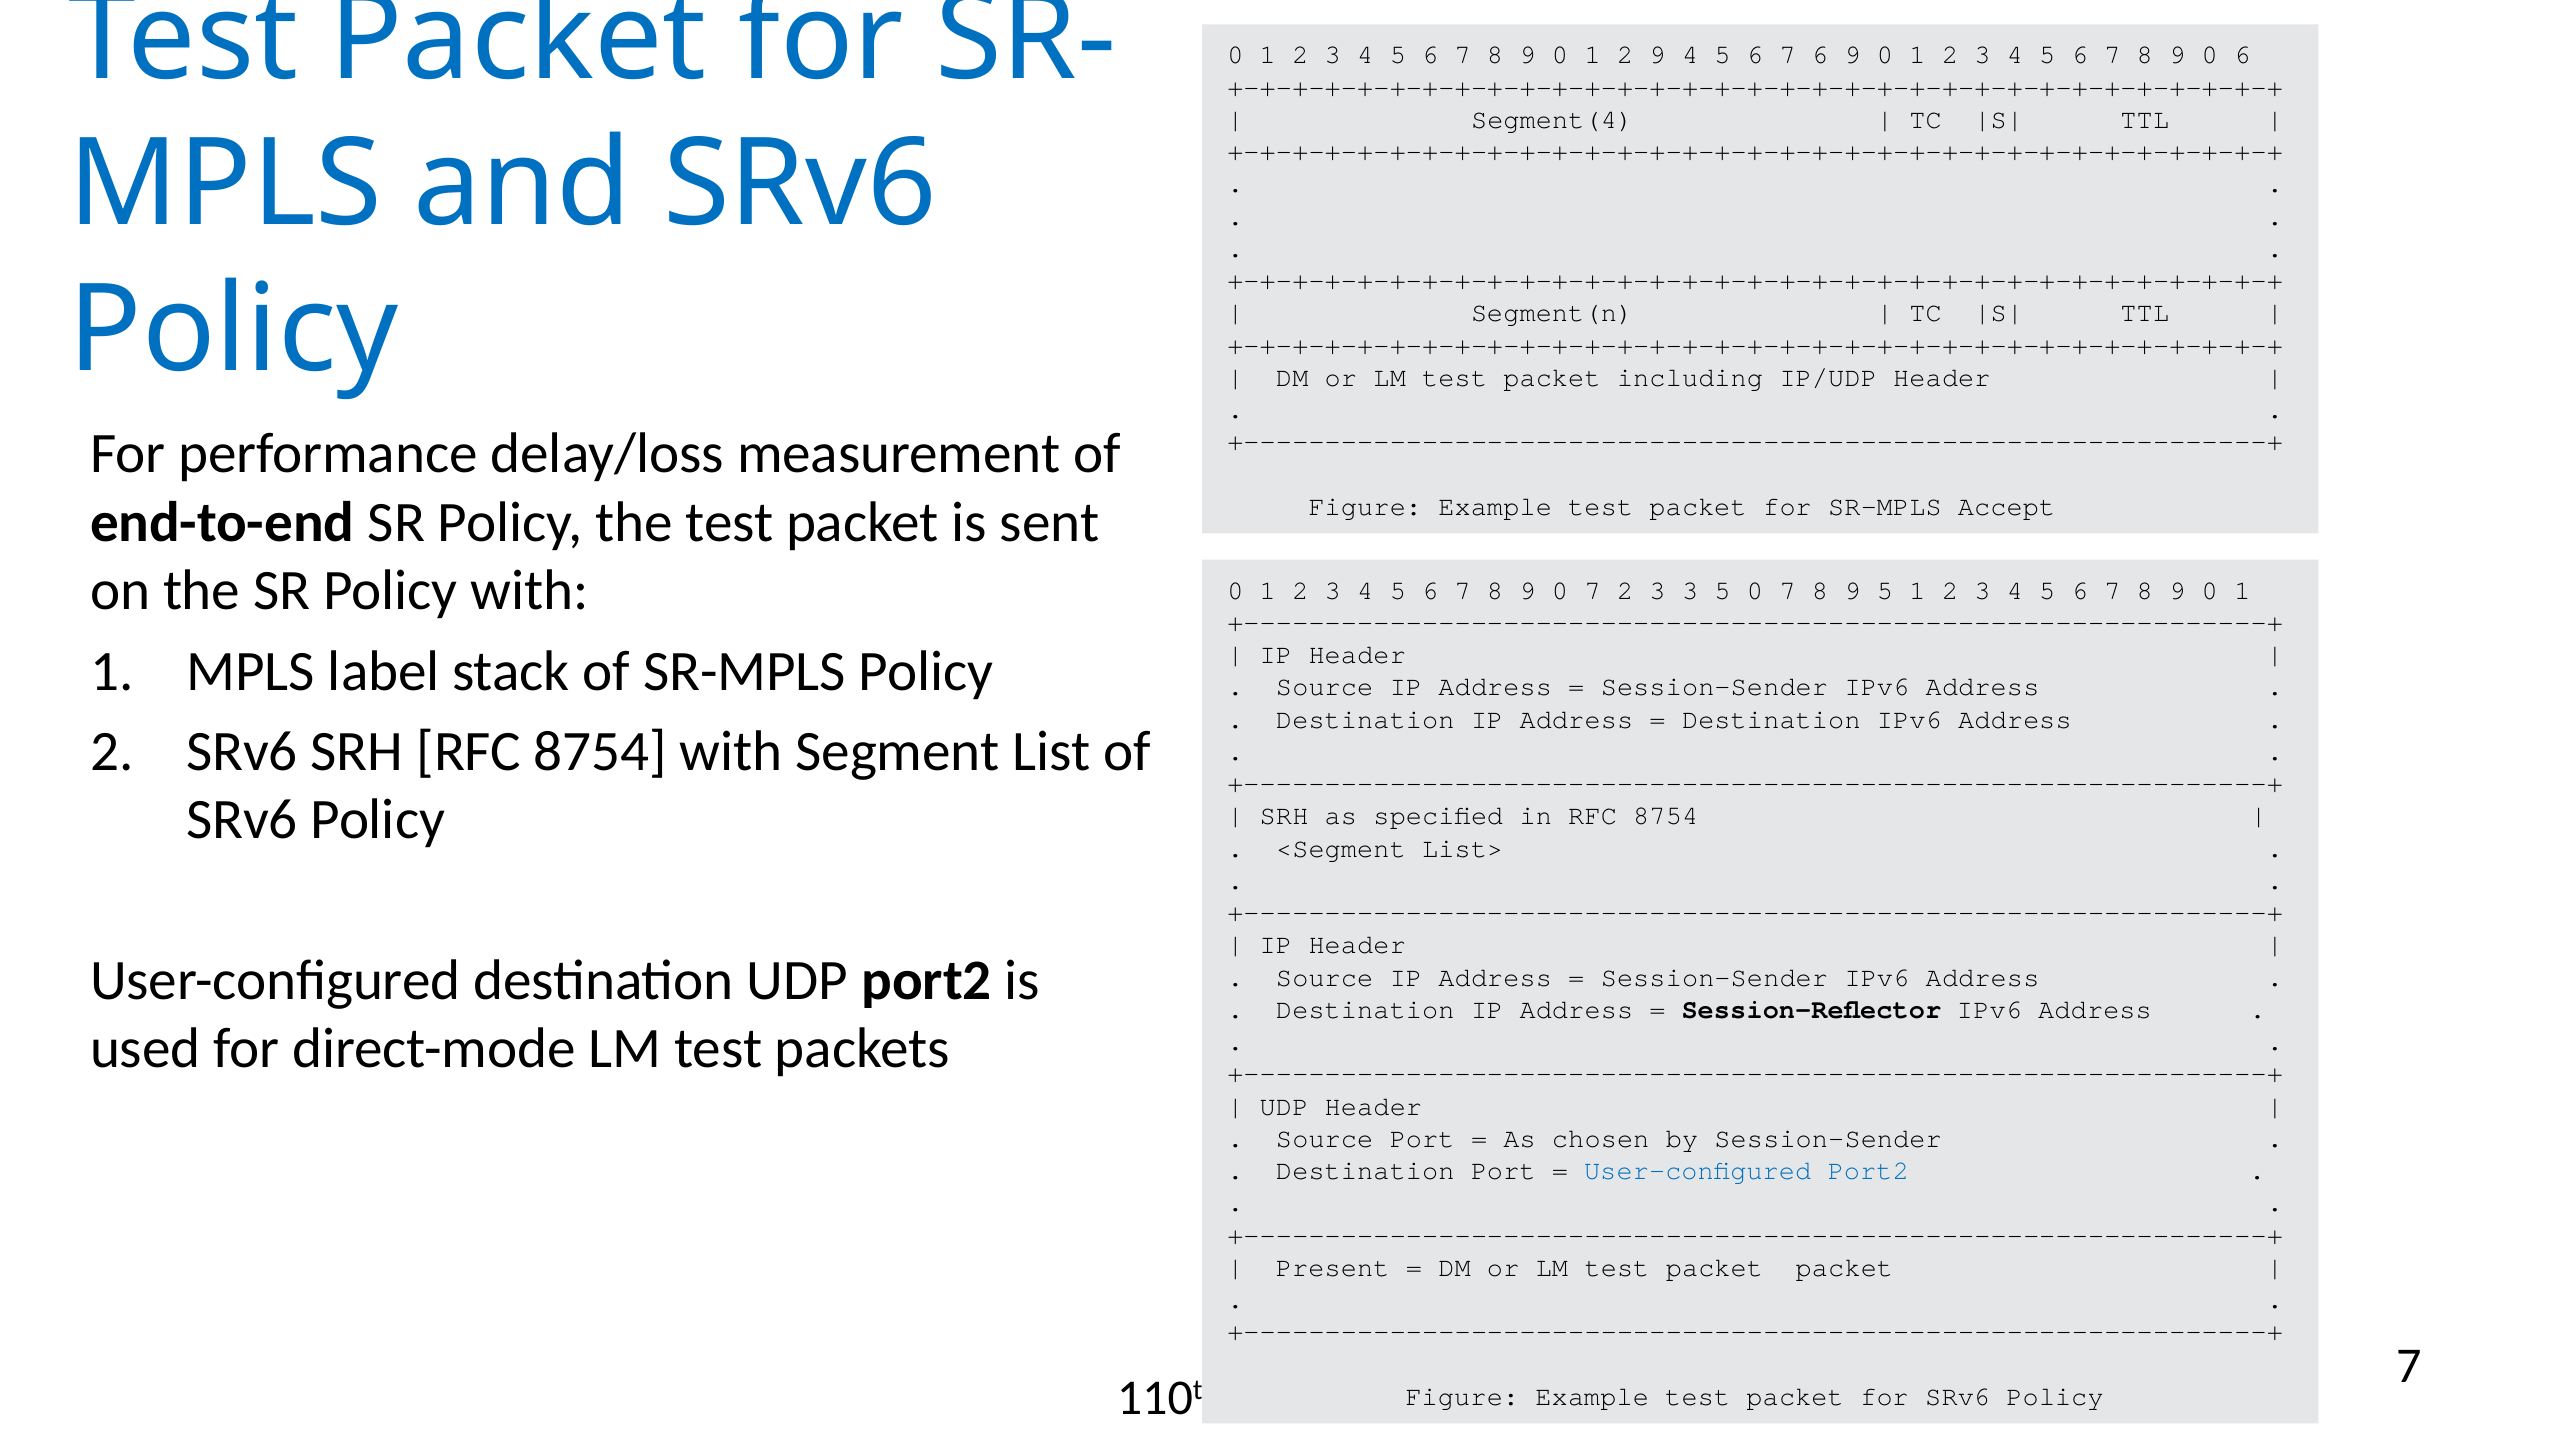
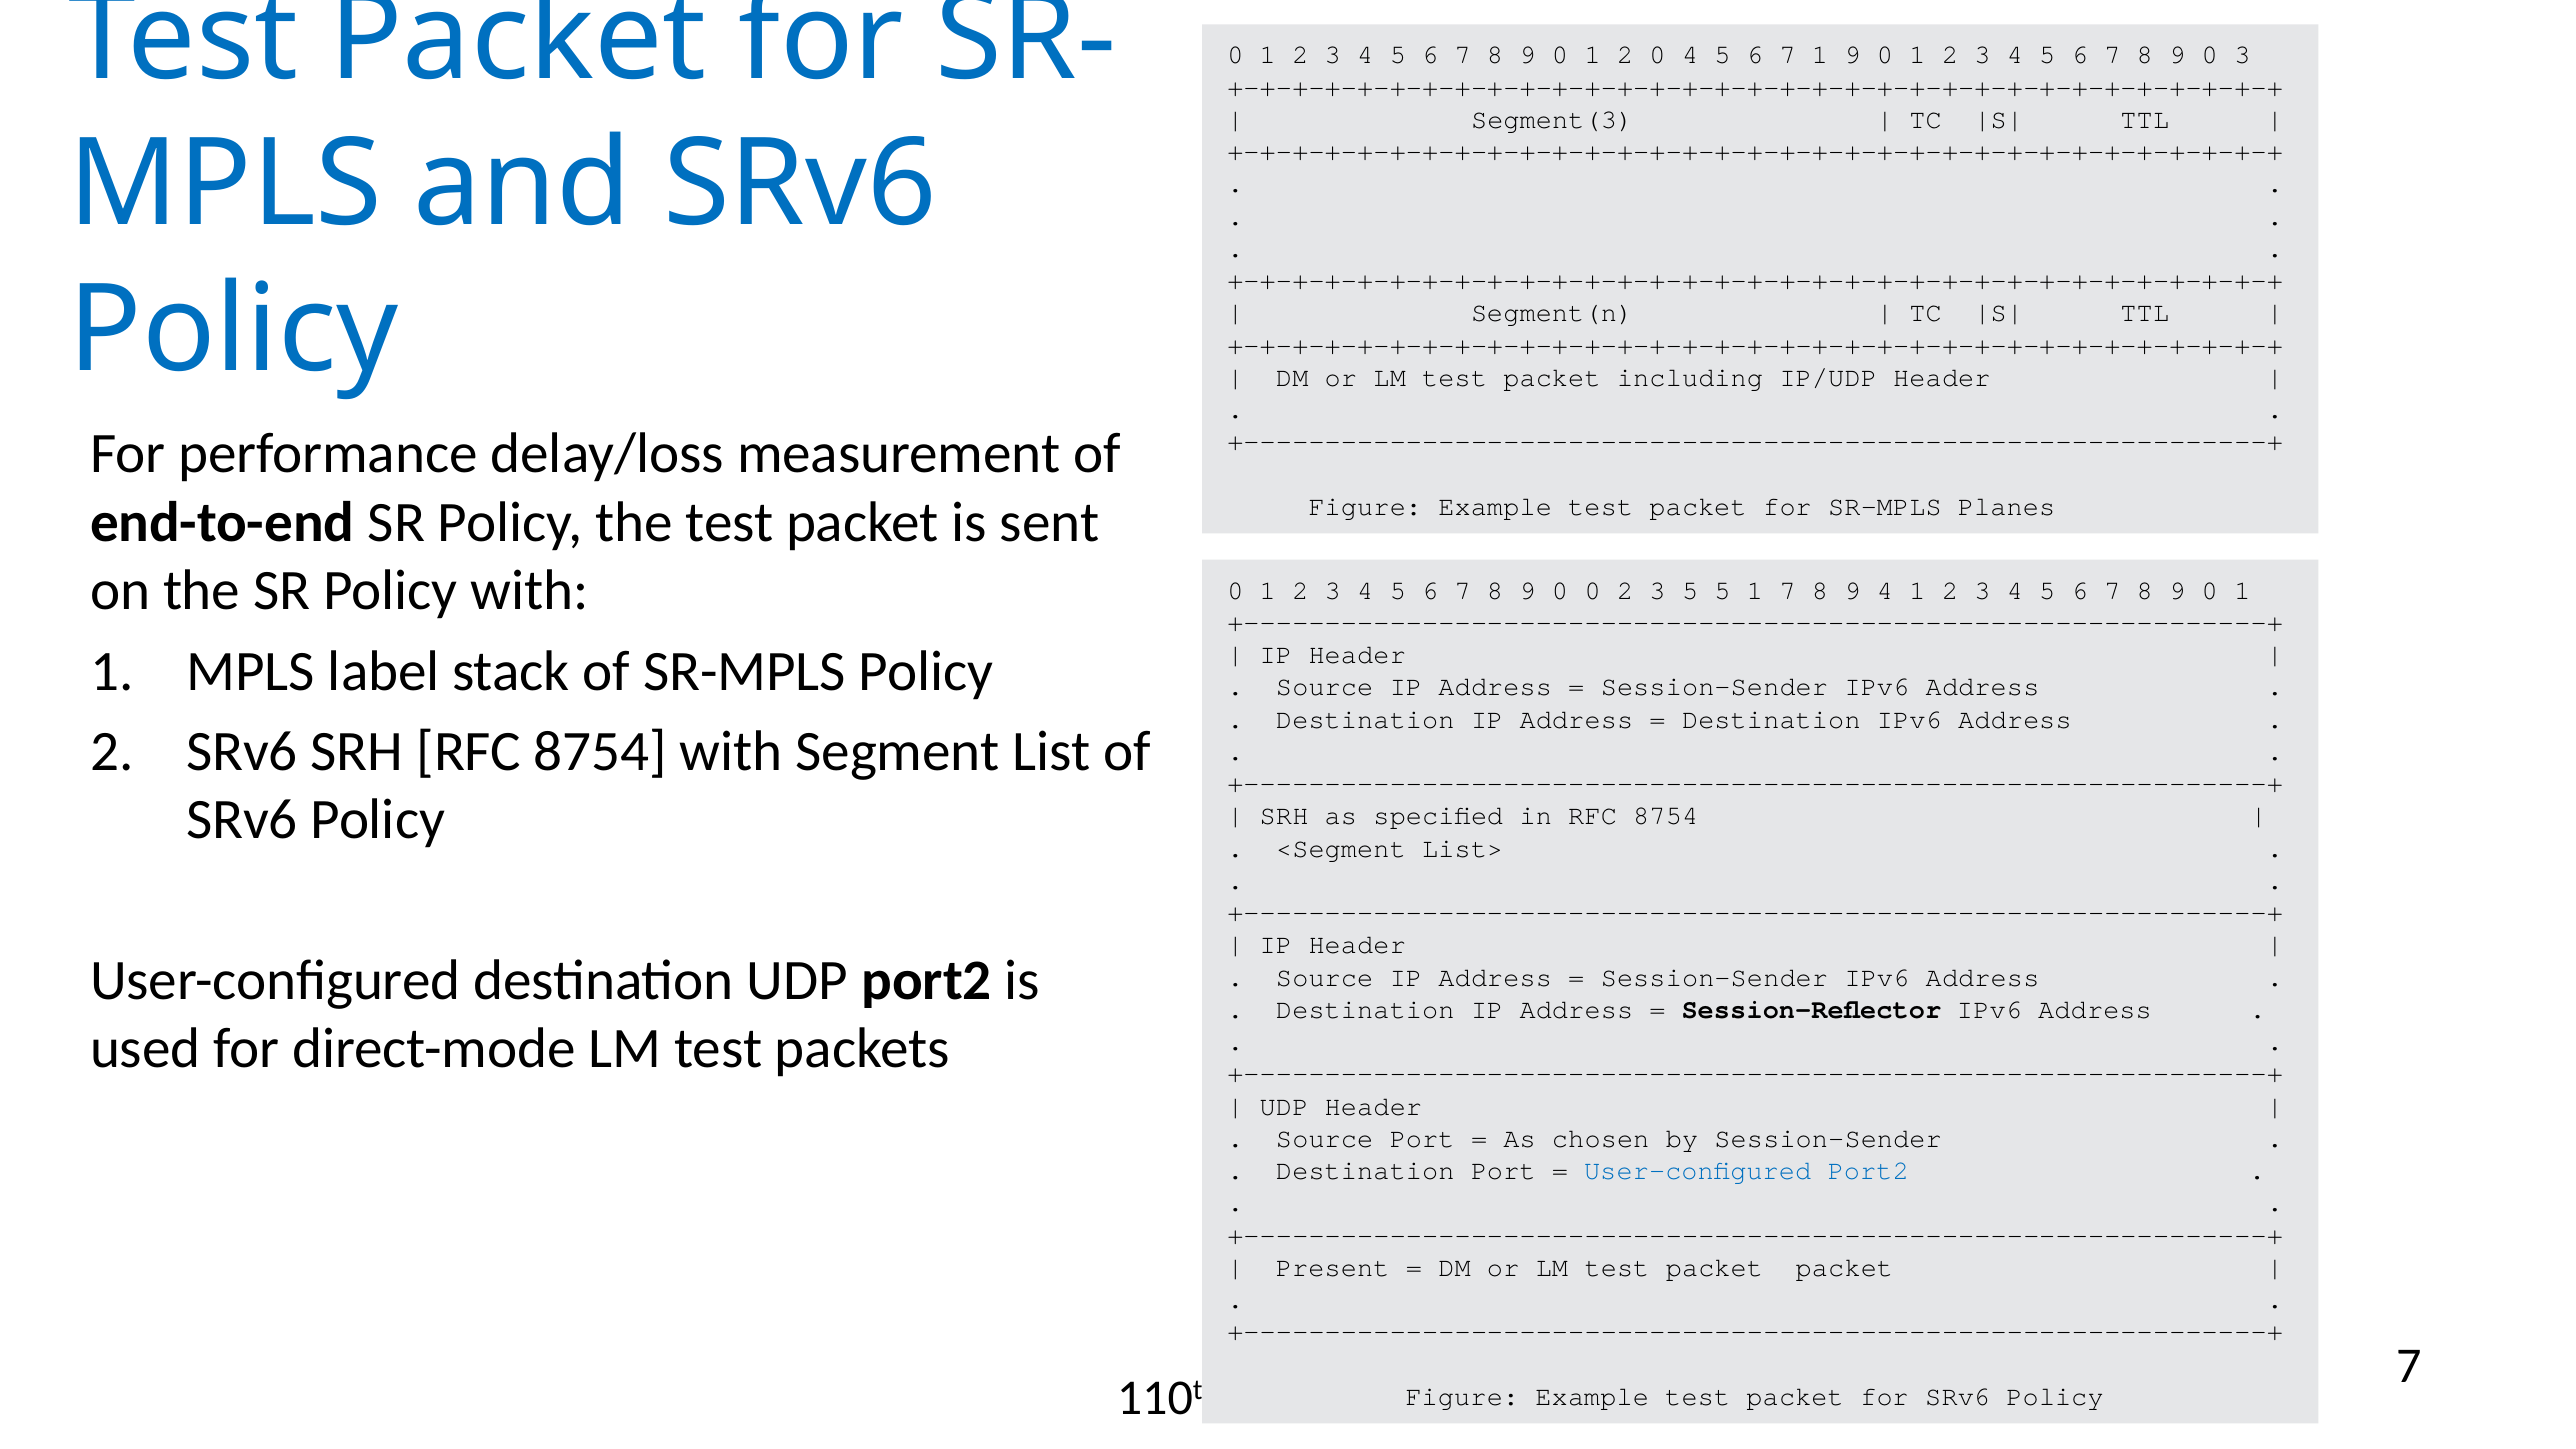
2 9: 9 -> 0
7 6: 6 -> 1
0 6: 6 -> 3
Segment(4: Segment(4 -> Segment(3
Accept: Accept -> Planes
9 0 7: 7 -> 0
3 3: 3 -> 5
5 0: 0 -> 1
9 5: 5 -> 4
